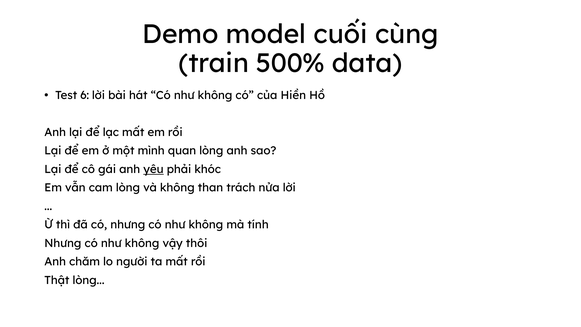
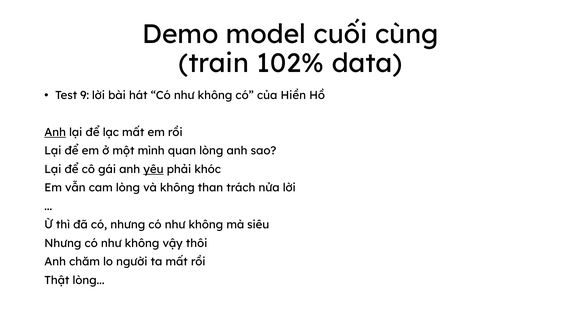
500%: 500% -> 102%
6: 6 -> 9
Anh at (55, 132) underline: none -> present
tính: tính -> siêu
